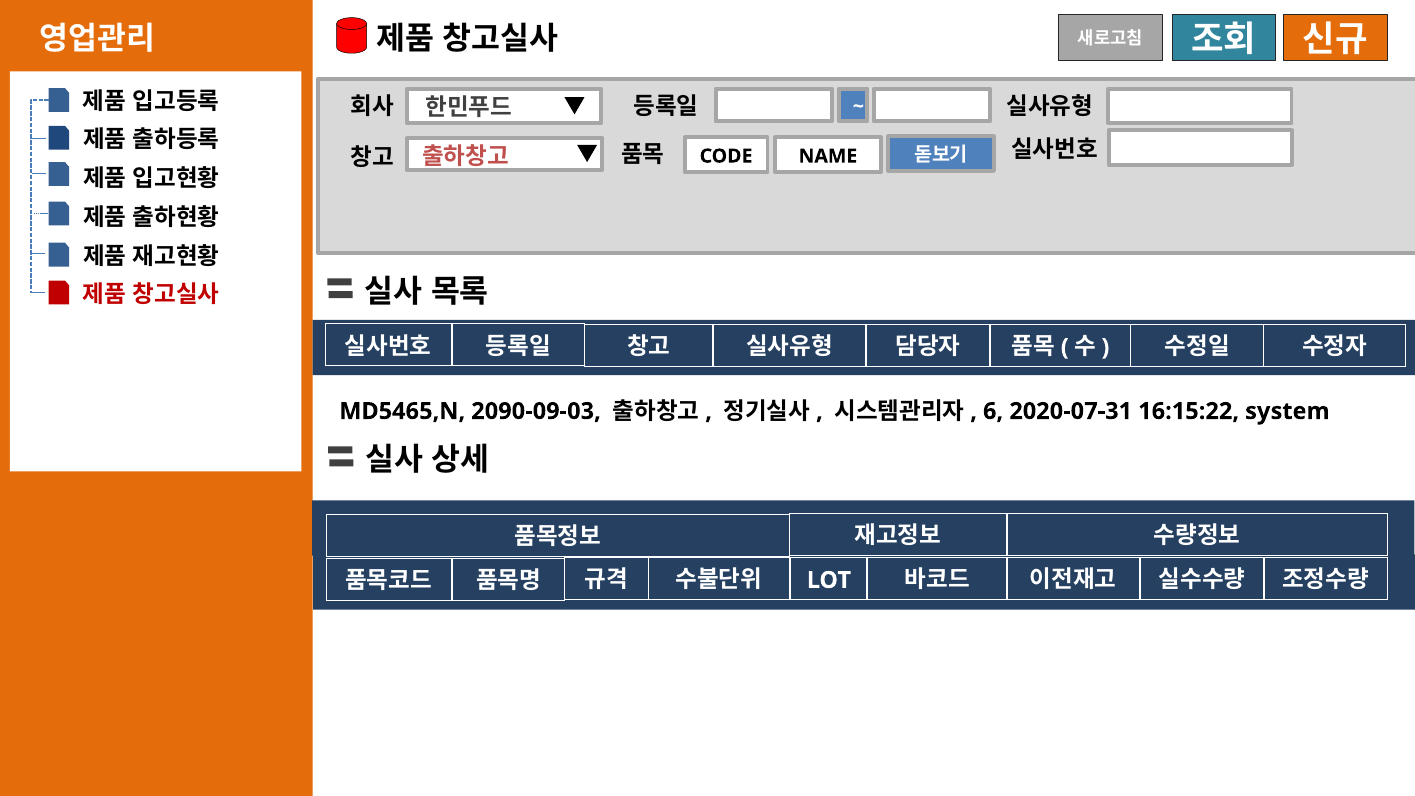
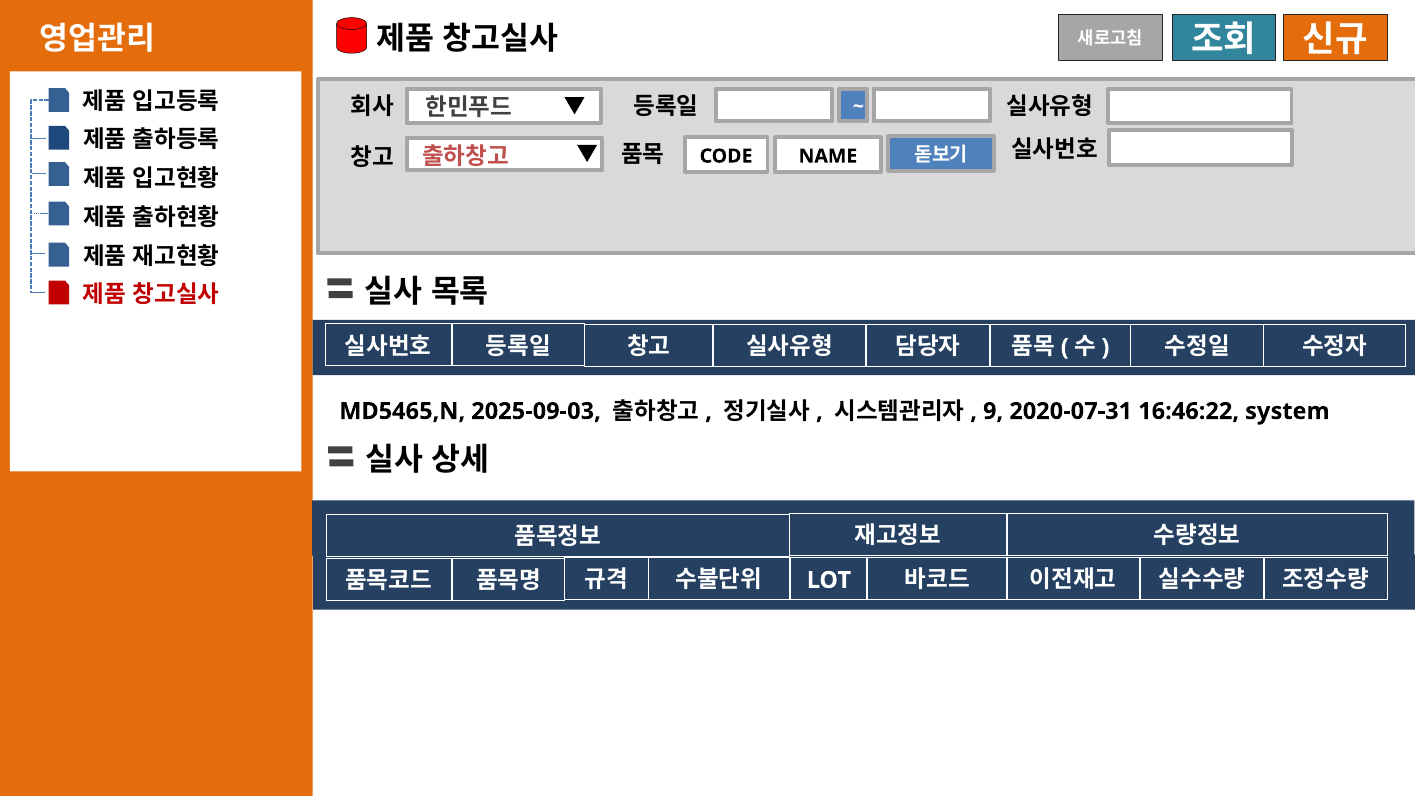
2090-09-03: 2090-09-03 -> 2025-09-03
6: 6 -> 9
16:15:22: 16:15:22 -> 16:46:22
